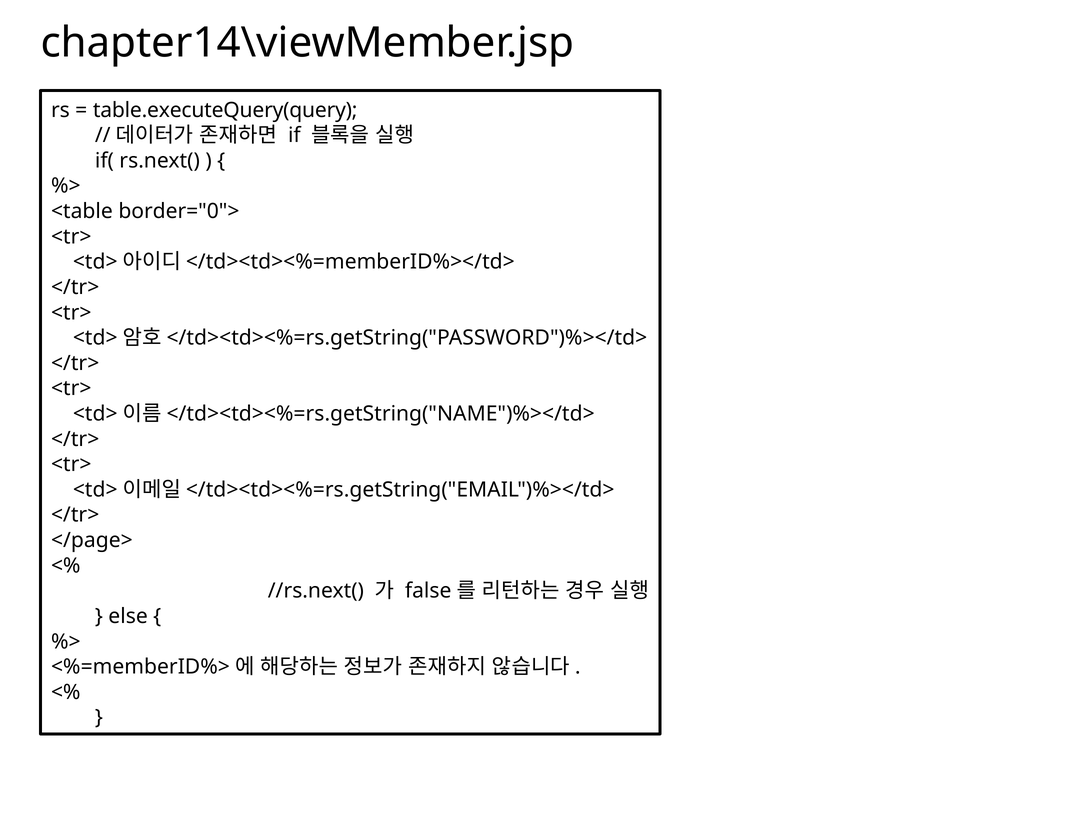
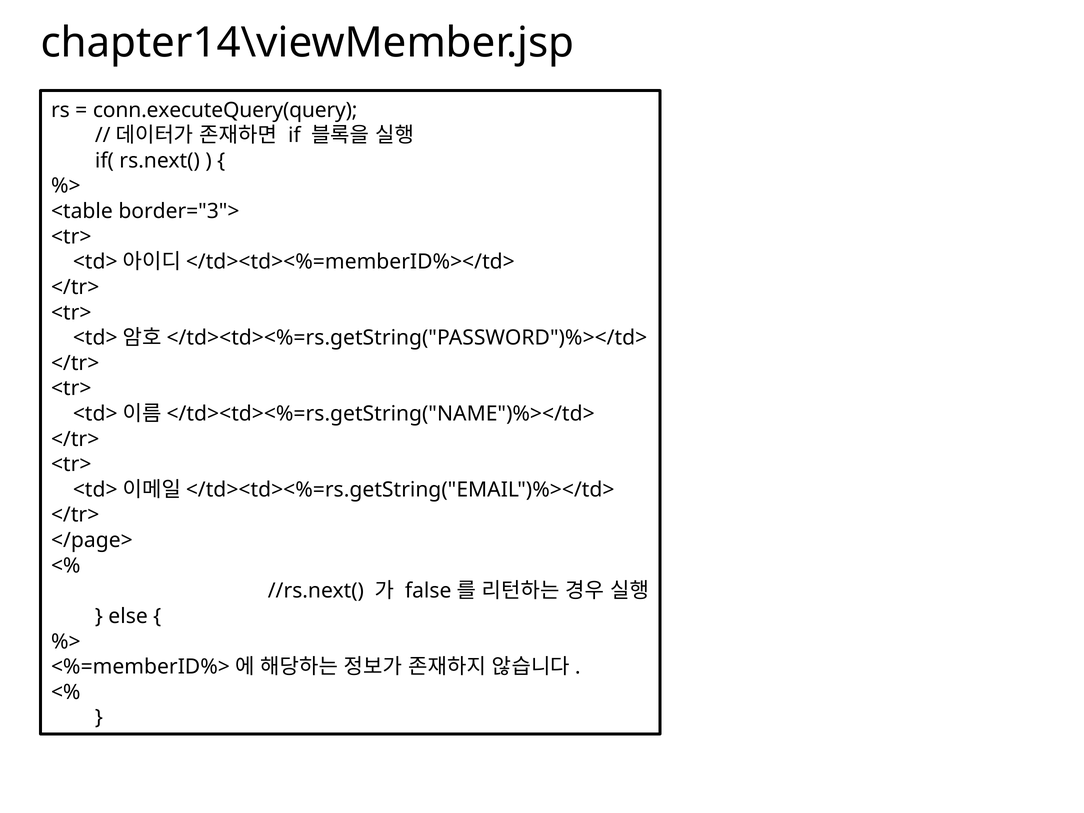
table.executeQuery(query: table.executeQuery(query -> conn.executeQuery(query
border="0">: border="0"> -> border="3">
